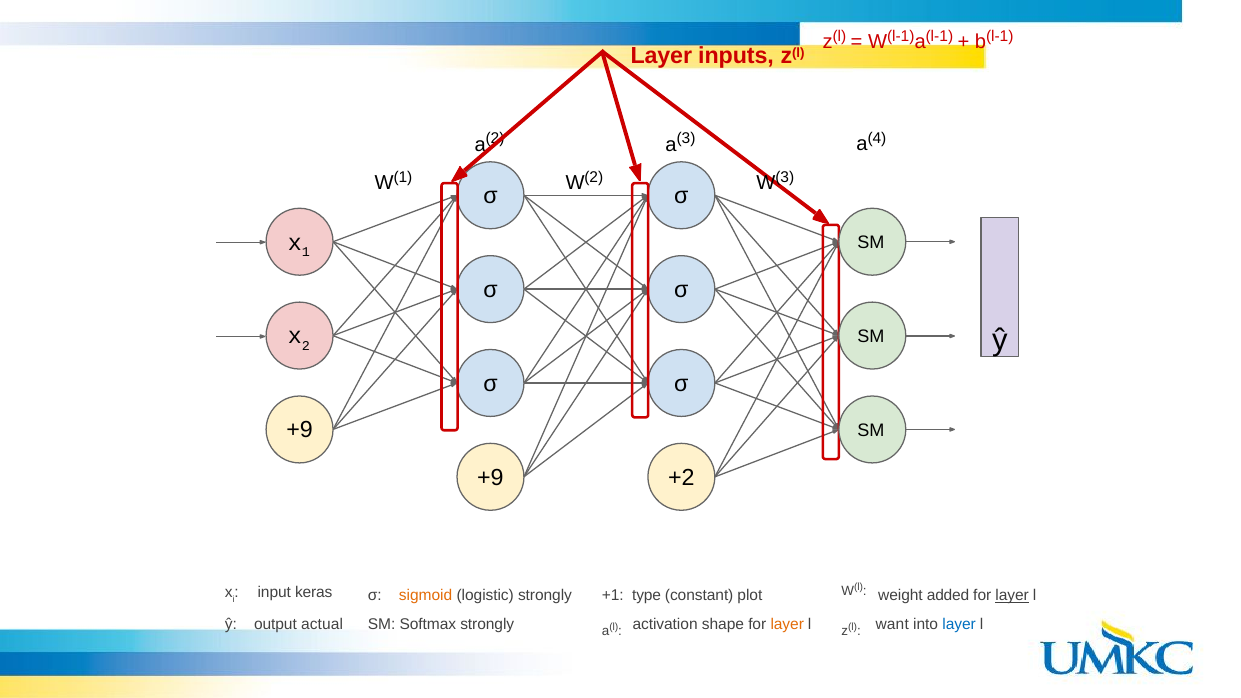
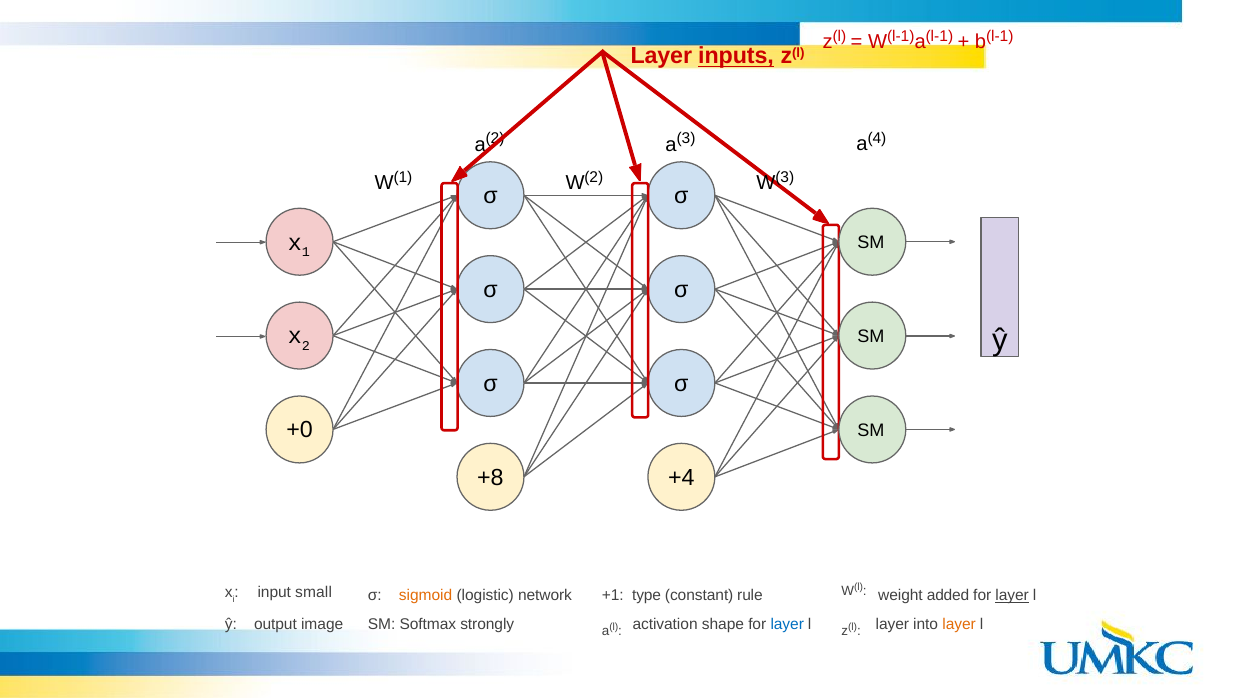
inputs underline: none -> present
+9 at (300, 430): +9 -> +0
+9 at (490, 477): +9 -> +8
+2: +2 -> +4
keras: keras -> small
logistic strongly: strongly -> network
plot: plot -> rule
actual: actual -> image
layer at (787, 624) colour: orange -> blue
want at (892, 624): want -> layer
layer at (959, 624) colour: blue -> orange
